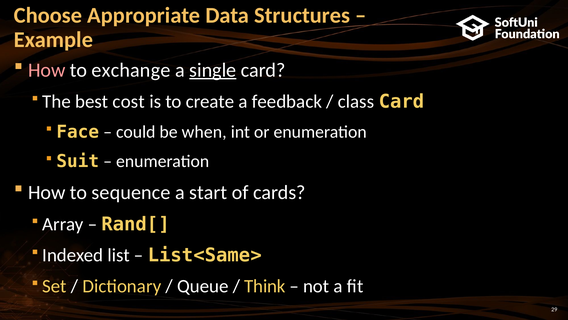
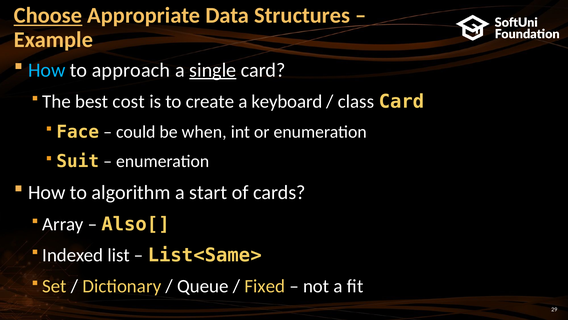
Choose underline: none -> present
How at (47, 70) colour: pink -> light blue
exchange: exchange -> approach
feedback: feedback -> keyboard
sequence: sequence -> algorithm
Rand[: Rand[ -> Also[
Think: Think -> Fixed
